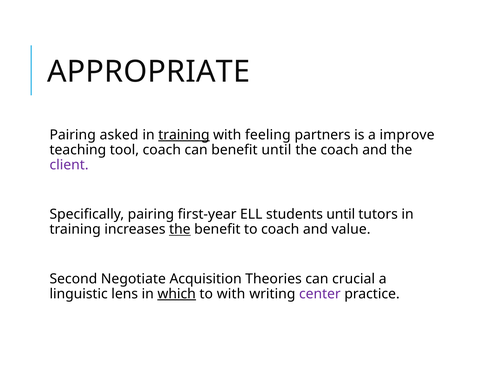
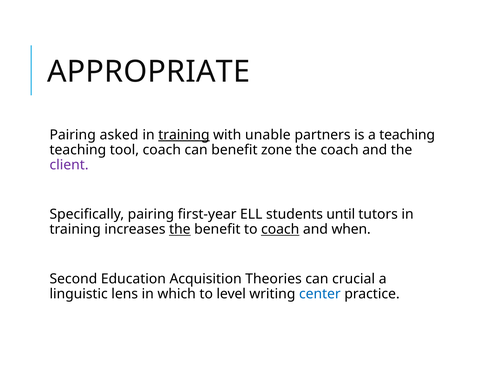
feeling: feeling -> unable
a improve: improve -> teaching
benefit until: until -> zone
coach at (280, 229) underline: none -> present
value: value -> when
Negotiate: Negotiate -> Education
which underline: present -> none
to with: with -> level
center colour: purple -> blue
